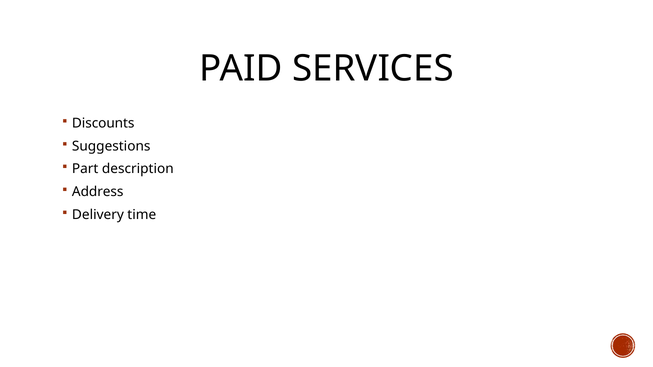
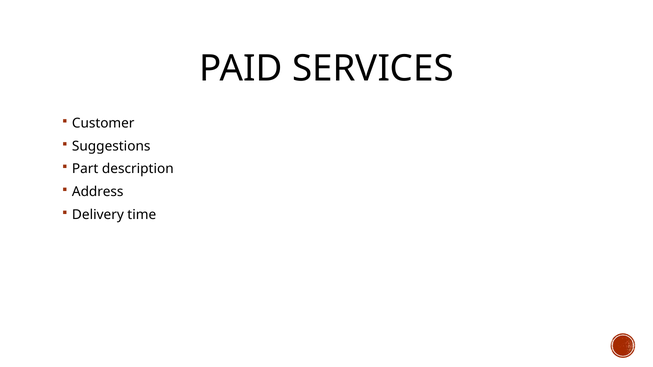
Discounts: Discounts -> Customer
